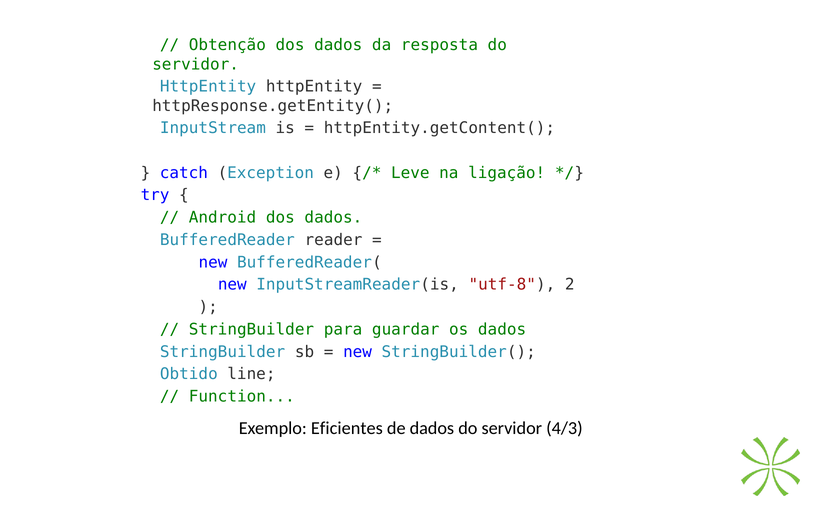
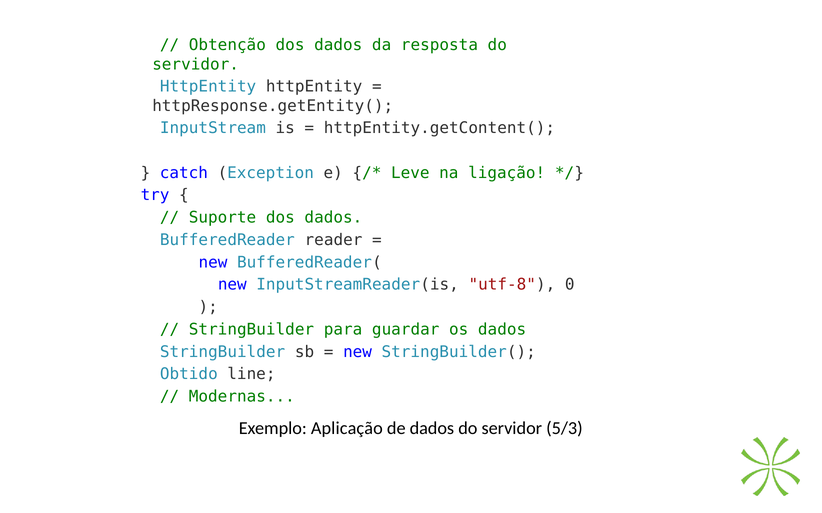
Android: Android -> Suporte
2: 2 -> 0
Function: Function -> Modernas
Eficientes: Eficientes -> Aplicação
4/3: 4/3 -> 5/3
